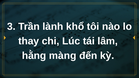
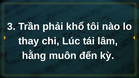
lành: lành -> phải
màng: màng -> muôn
